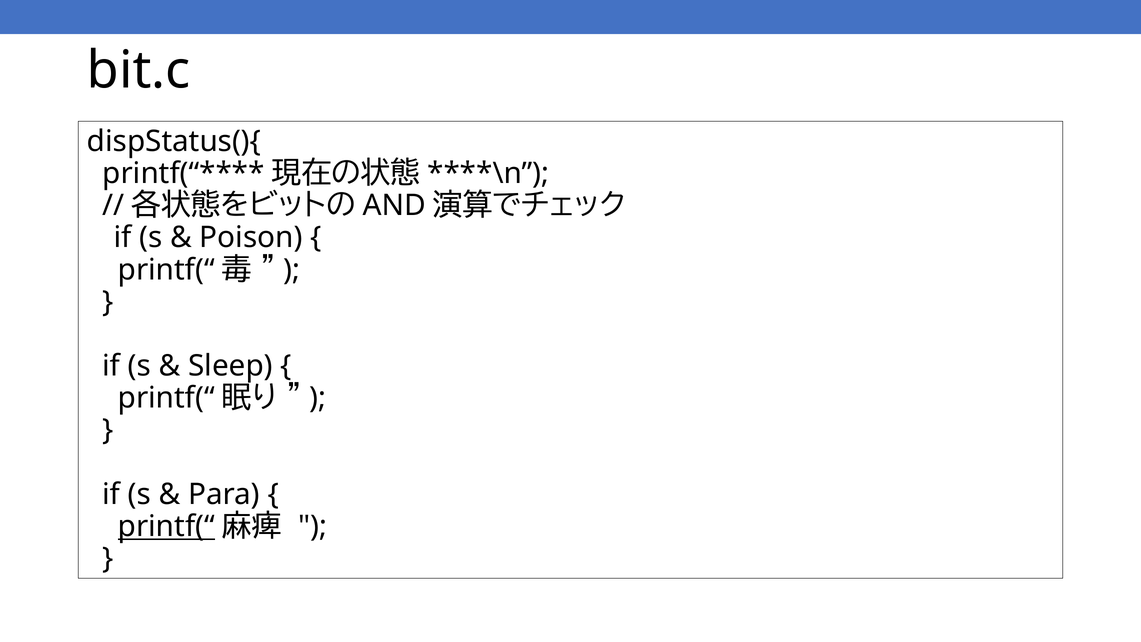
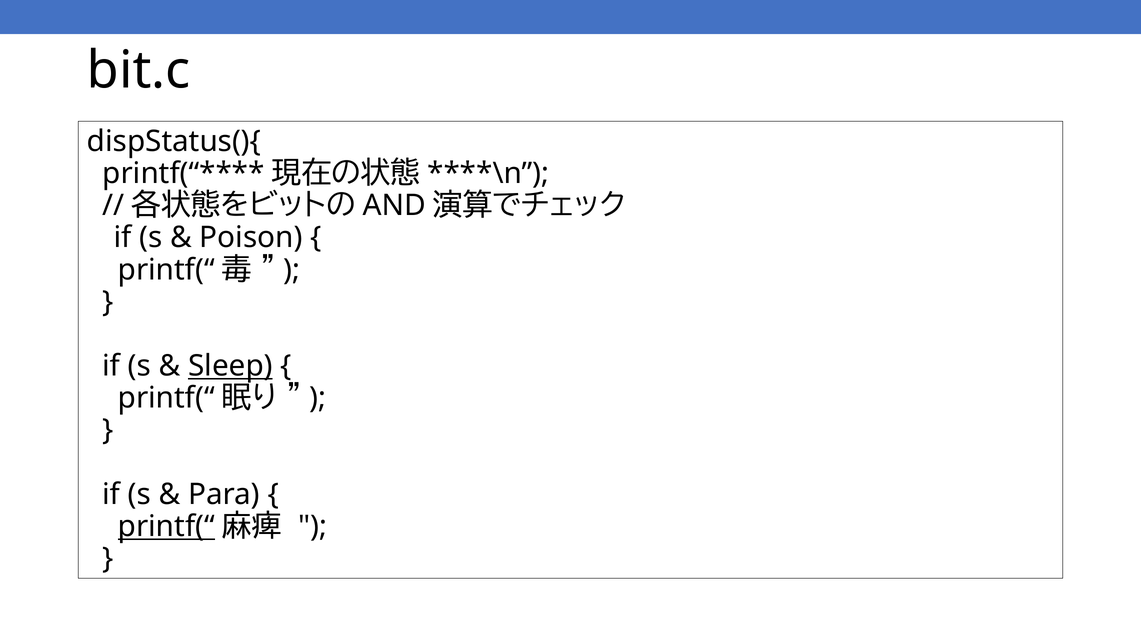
Sleep underline: none -> present
